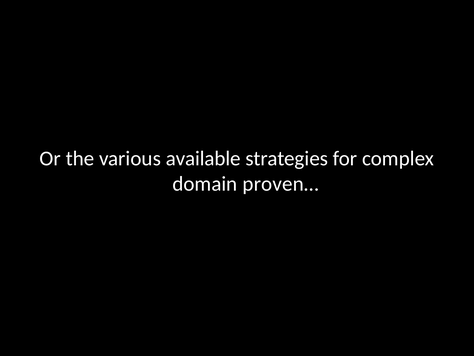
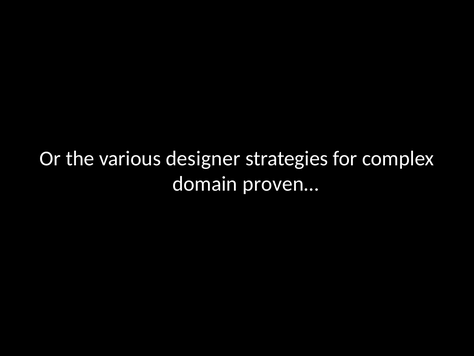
available: available -> designer
